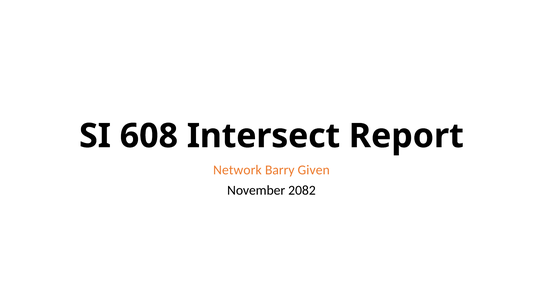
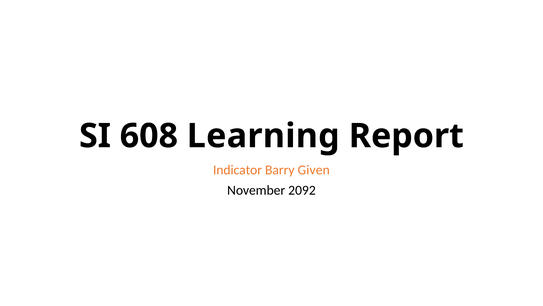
Intersect: Intersect -> Learning
Network: Network -> Indicator
2082: 2082 -> 2092
